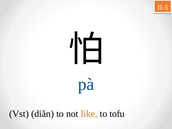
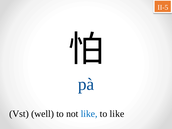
diǎn: diǎn -> well
like at (89, 114) colour: orange -> blue
to tofu: tofu -> like
